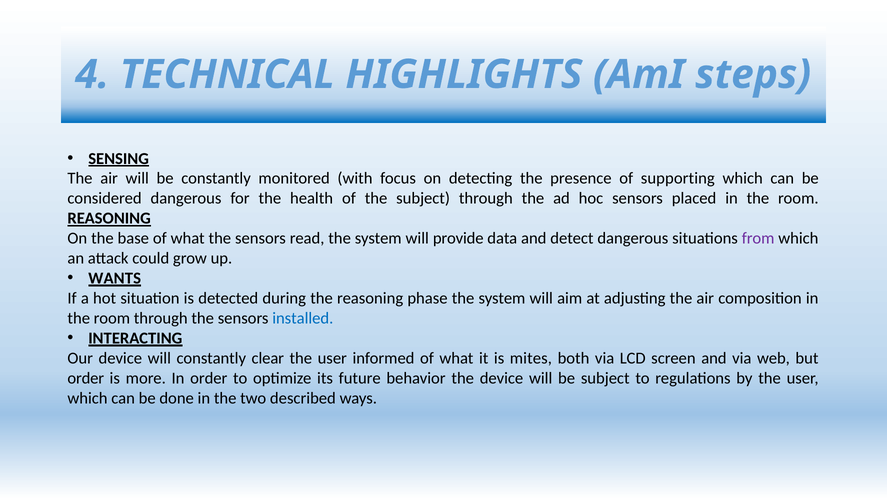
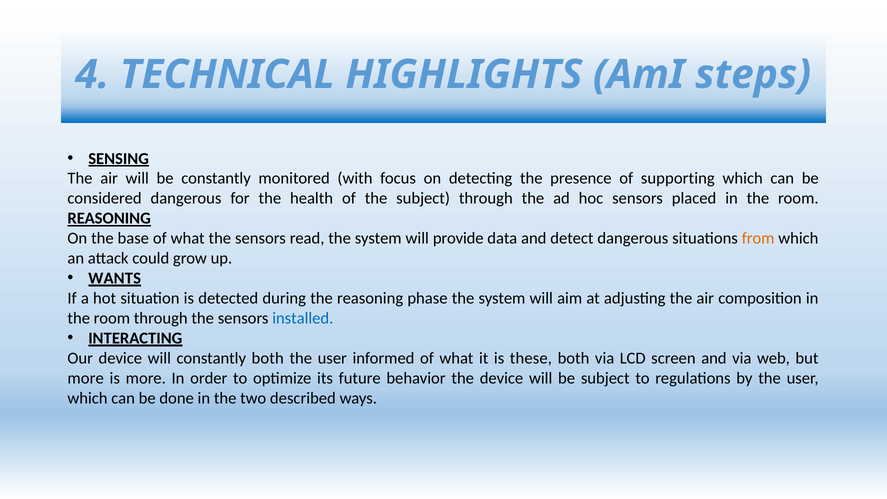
from colour: purple -> orange
constantly clear: clear -> both
mites: mites -> these
order at (86, 378): order -> more
